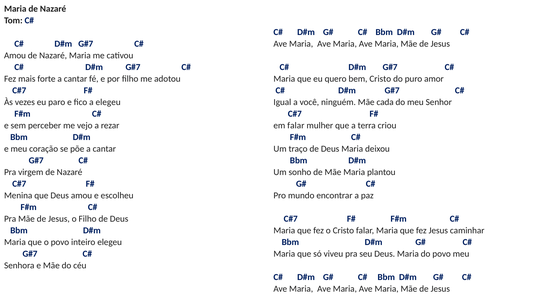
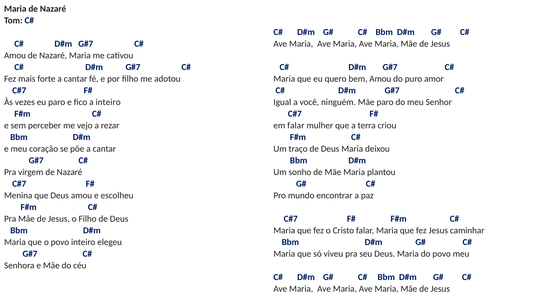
bem Cristo: Cristo -> Amou
a elegeu: elegeu -> inteiro
Mãe cada: cada -> paro
